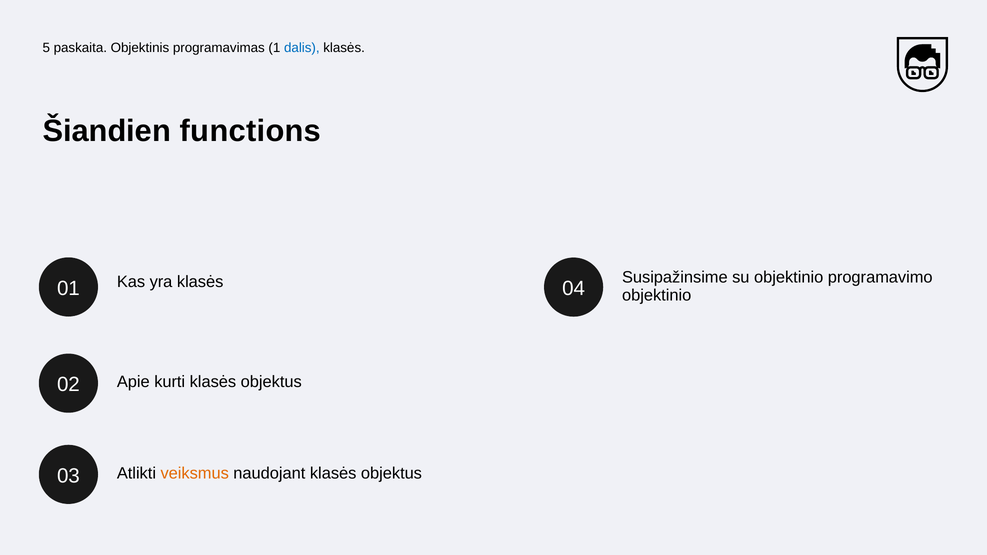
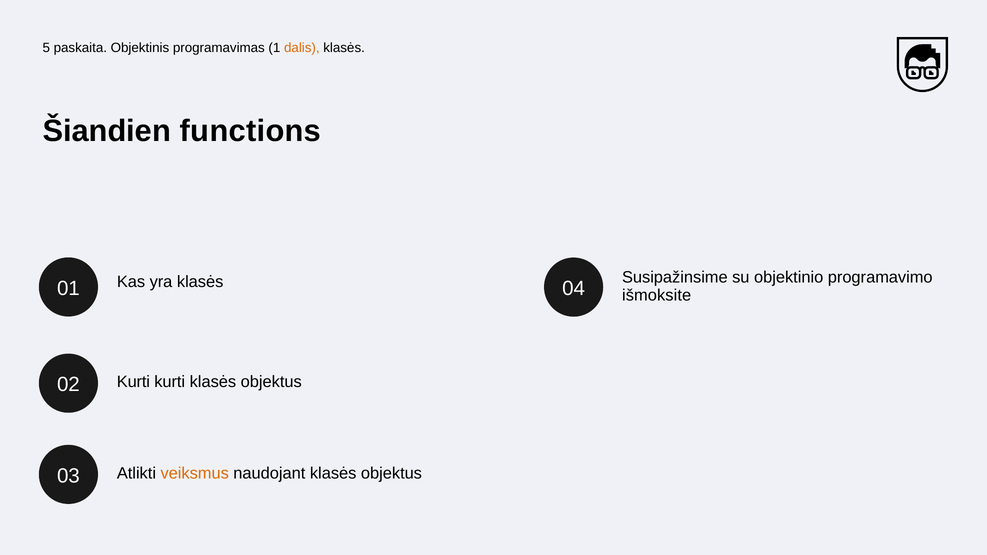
dalis colour: blue -> orange
objektinio at (657, 295): objektinio -> išmoksite
Apie at (133, 382): Apie -> Kurti
